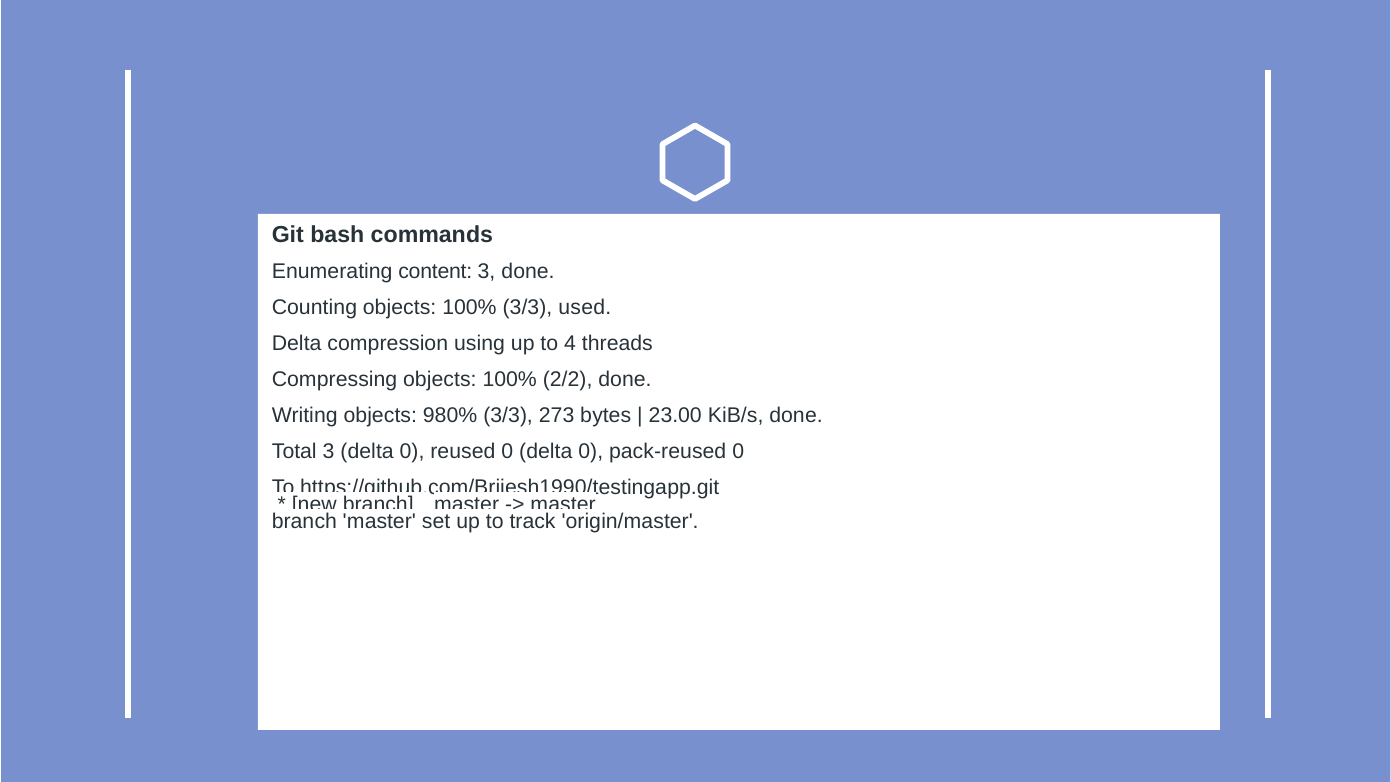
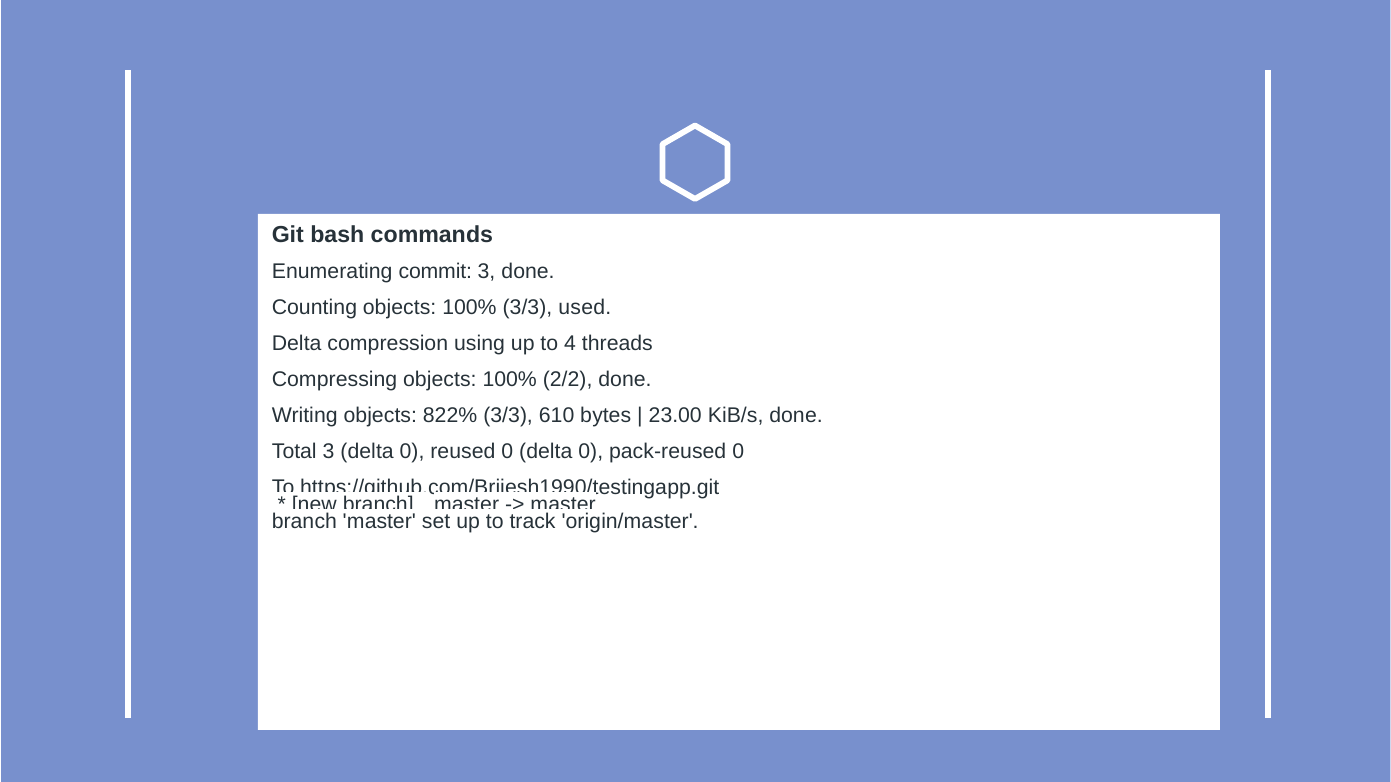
content: content -> commit
980%: 980% -> 822%
273: 273 -> 610
